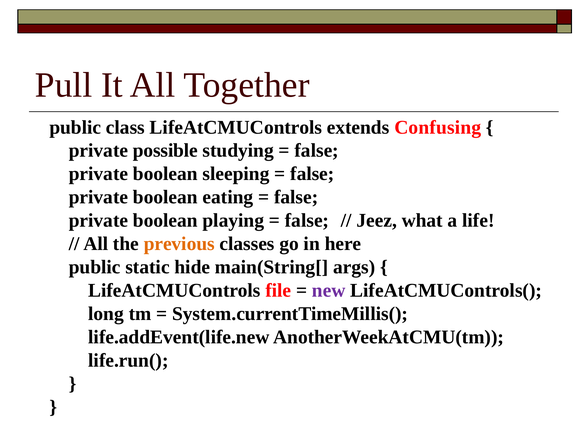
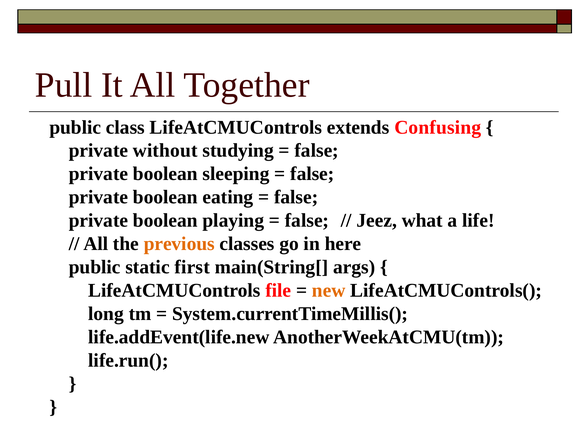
possible: possible -> without
hide: hide -> first
new colour: purple -> orange
